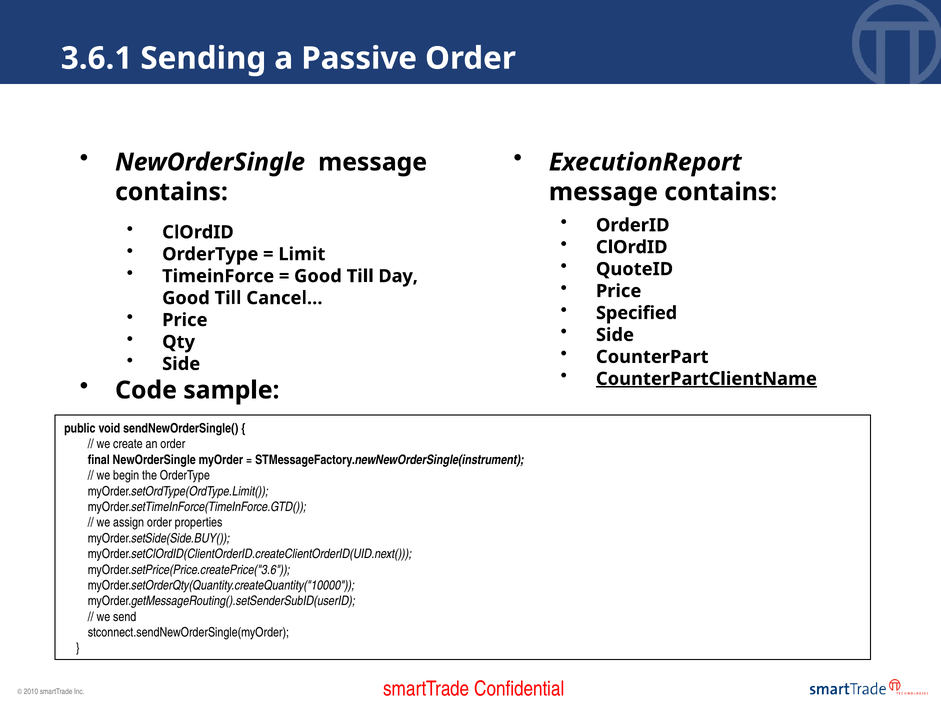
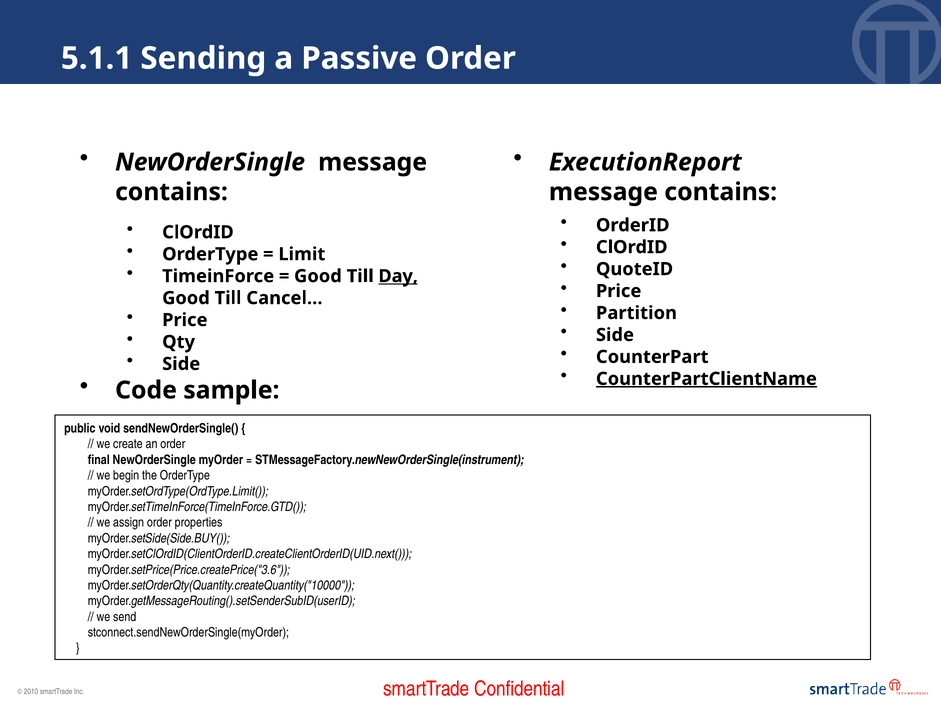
3.6.1: 3.6.1 -> 5.1.1
Day underline: none -> present
Specified: Specified -> Partition
